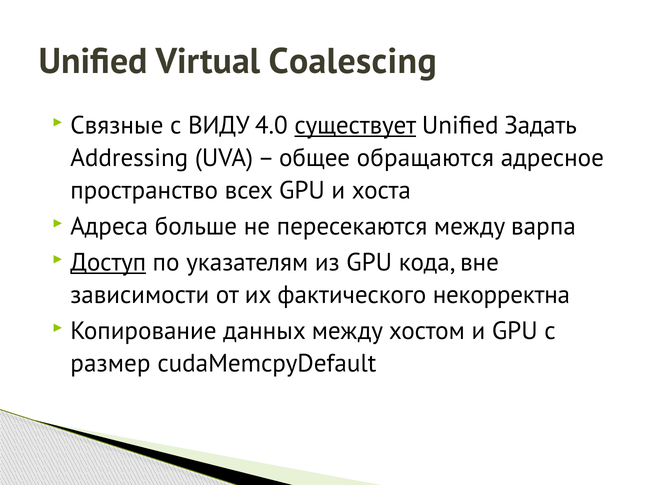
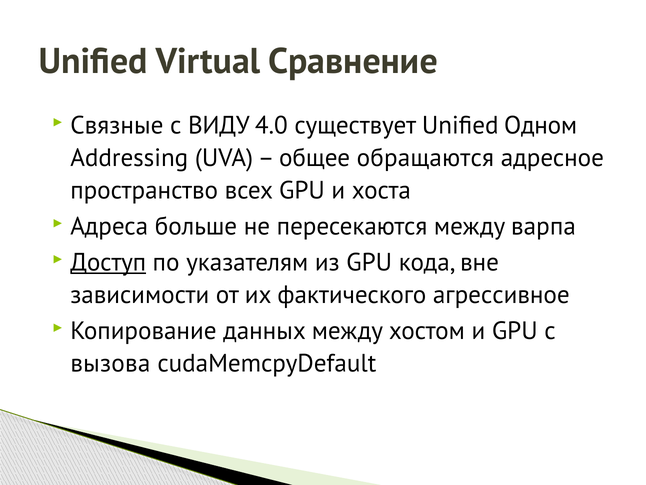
Coalescing: Coalescing -> Сравнение
существует underline: present -> none
Задать: Задать -> Одном
некорректна: некорректна -> агрессивное
размер: размер -> вызова
